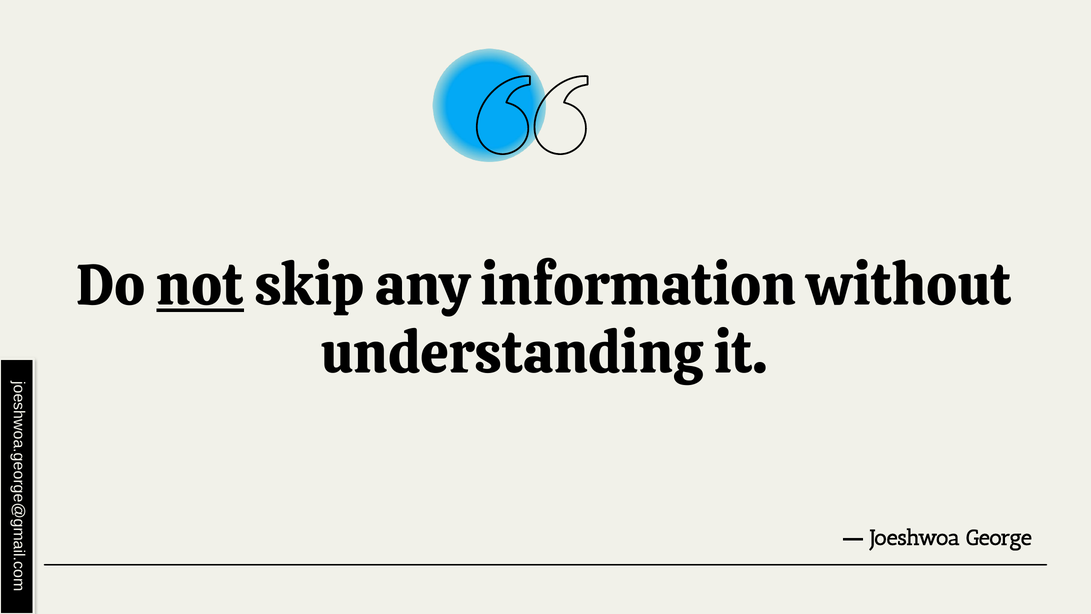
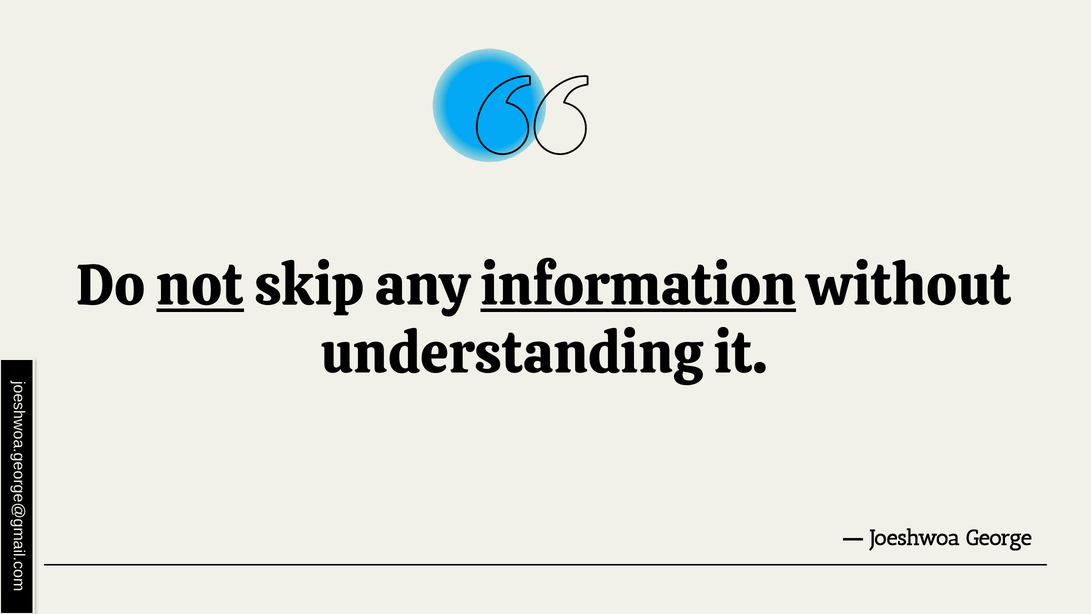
information underline: none -> present
